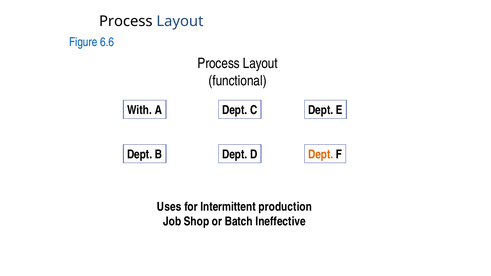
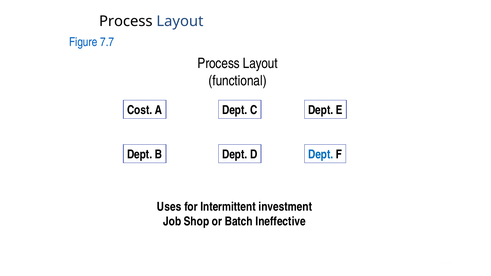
6.6: 6.6 -> 7.7
With: With -> Cost
Dept at (321, 155) colour: orange -> blue
production: production -> investment
